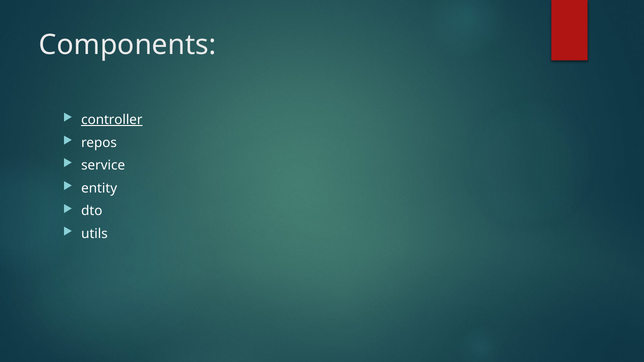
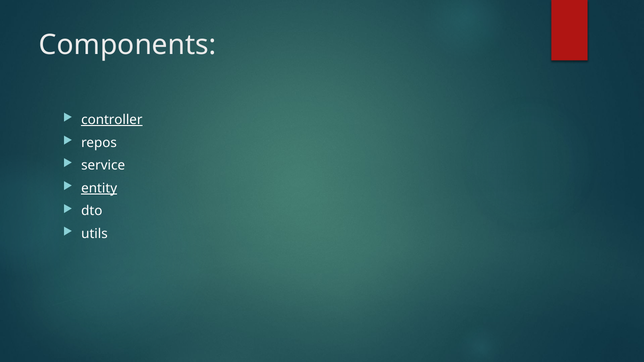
entity underline: none -> present
